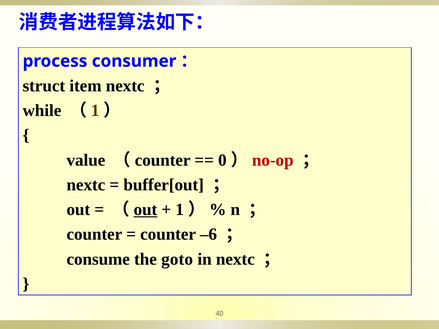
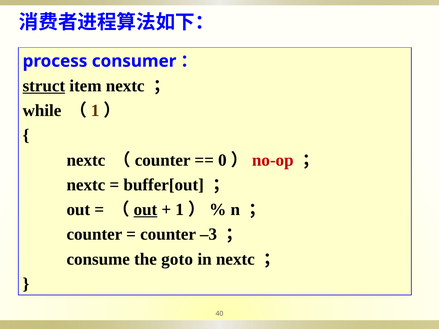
struct underline: none -> present
value at (86, 160): value -> nextc
–6: –6 -> –3
